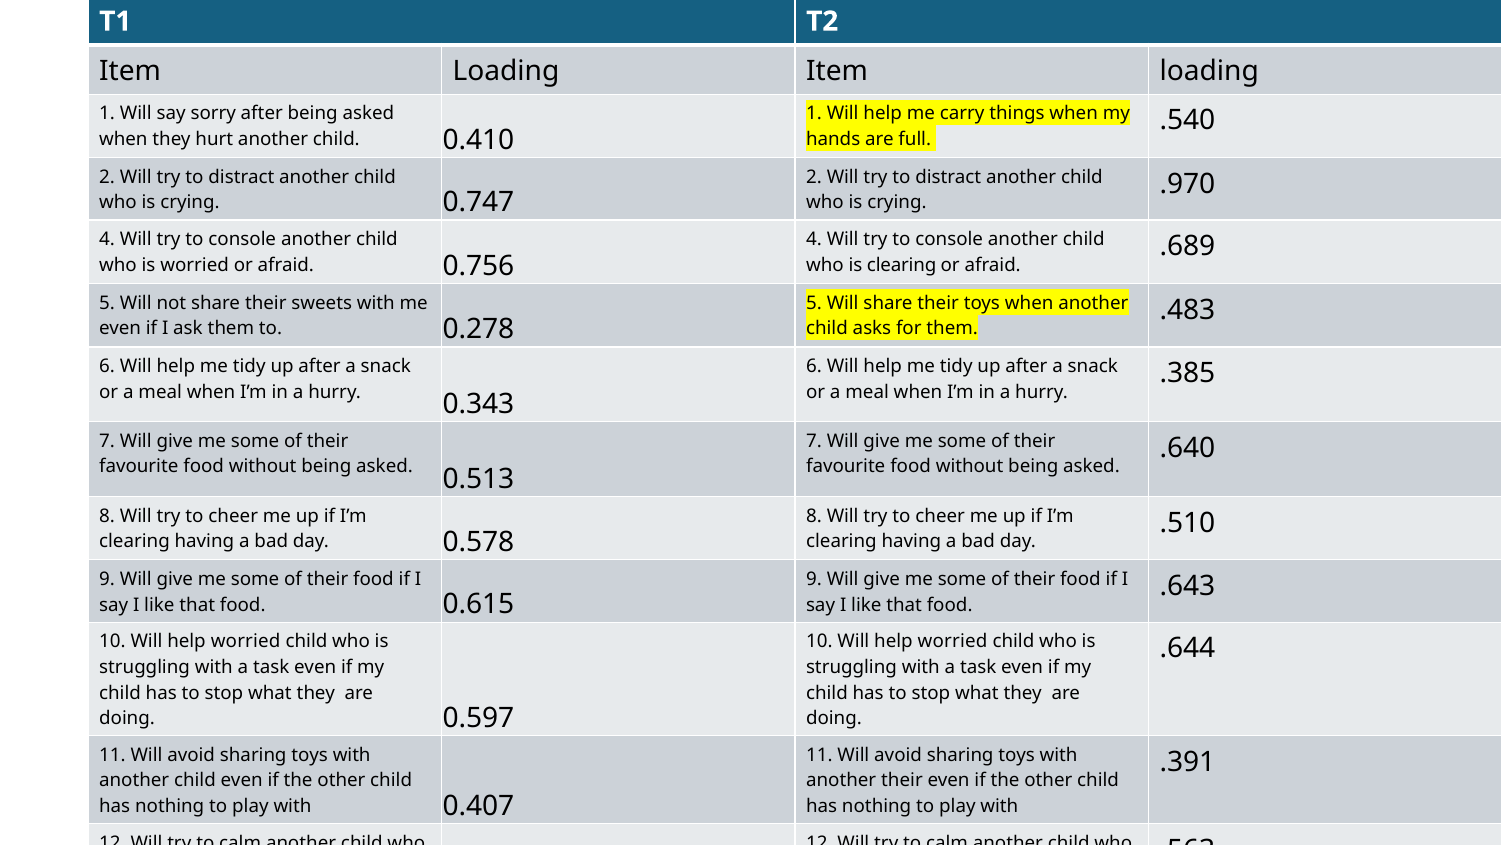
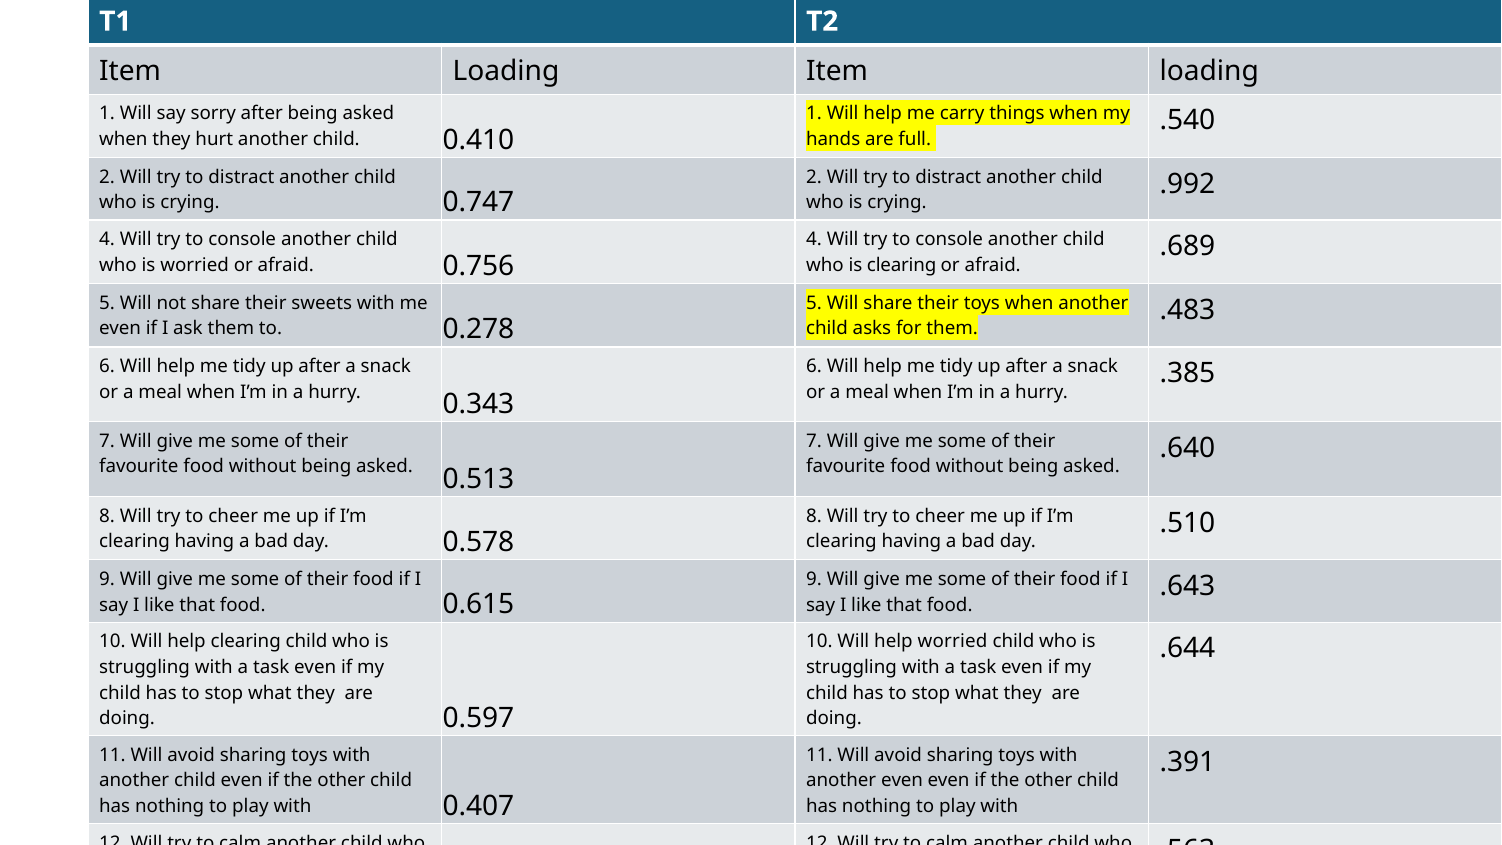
.970: .970 -> .992
worried at (246, 642): worried -> clearing
another their: their -> even
